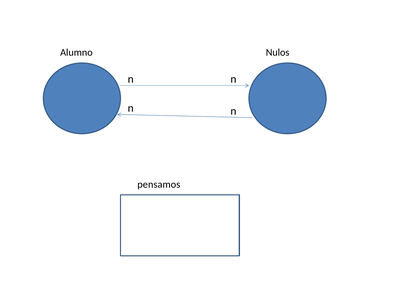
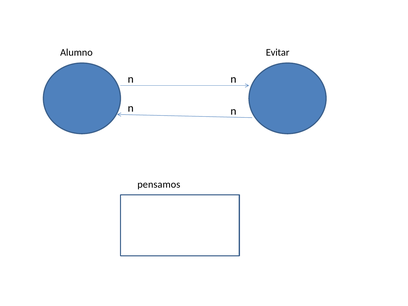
Nulos: Nulos -> Evitar
